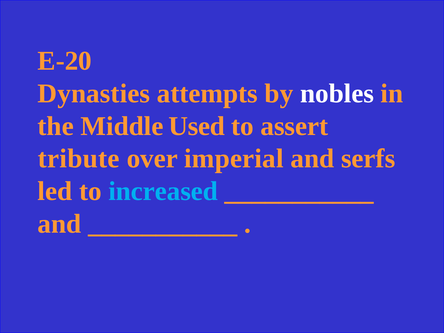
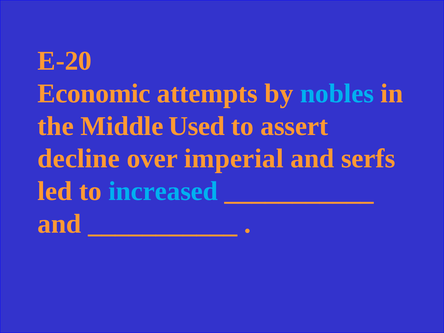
Dynasties: Dynasties -> Economic
nobles colour: white -> light blue
tribute: tribute -> decline
